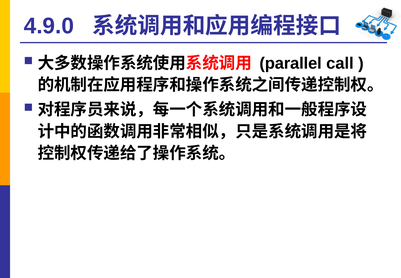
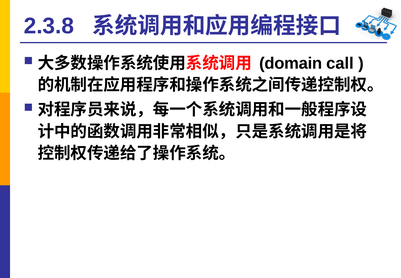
4.9.0: 4.9.0 -> 2.3.8
parallel: parallel -> domain
